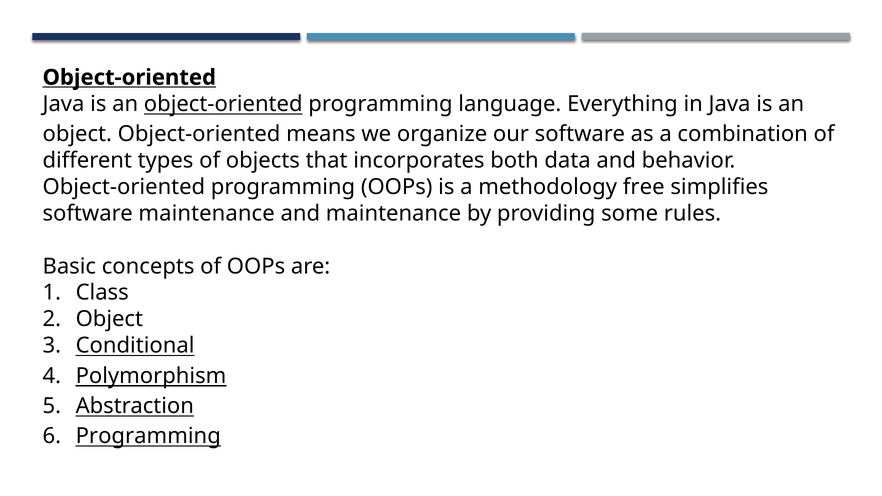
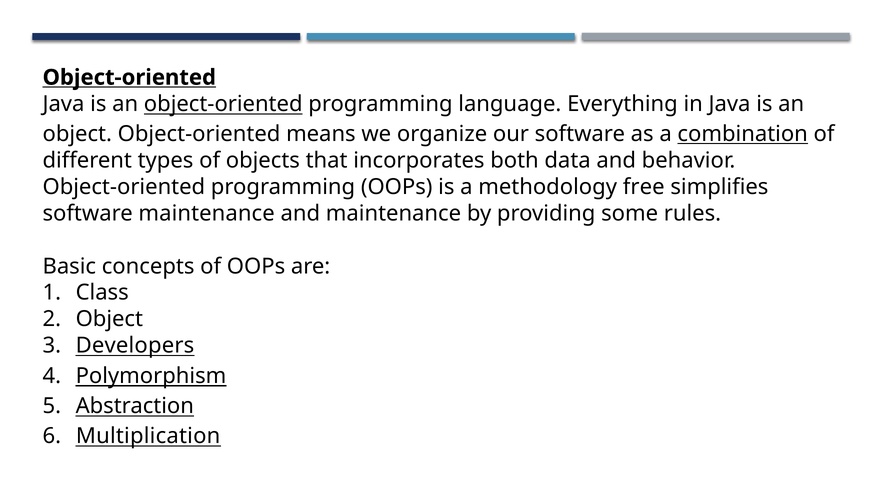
combination underline: none -> present
Conditional: Conditional -> Developers
Programming at (148, 436): Programming -> Multiplication
